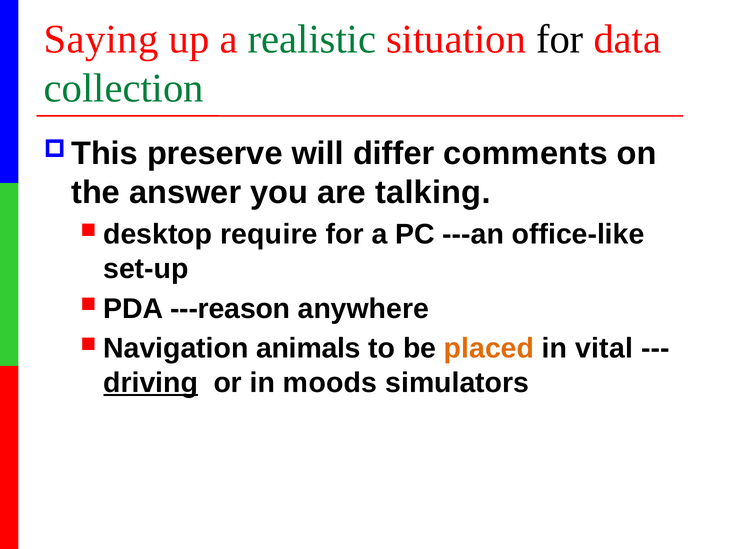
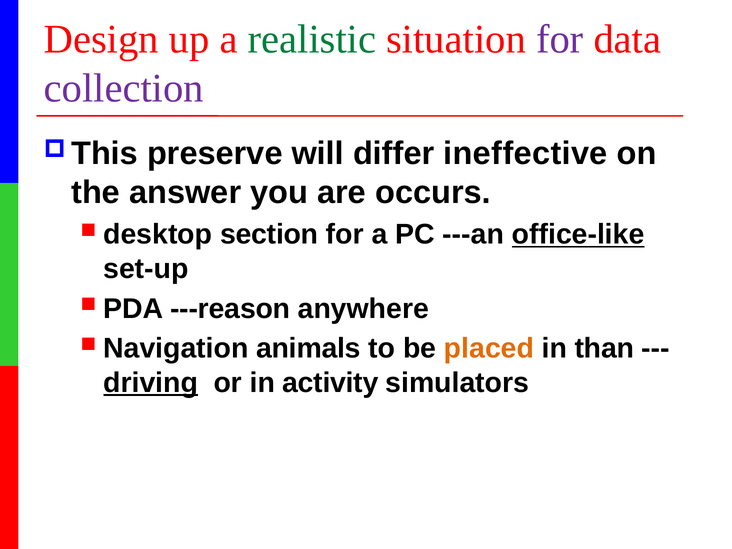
Saying: Saying -> Design
for at (560, 40) colour: black -> purple
collection colour: green -> purple
comments: comments -> ineffective
talking: talking -> occurs
require: require -> section
office-like underline: none -> present
vital: vital -> than
moods: moods -> activity
